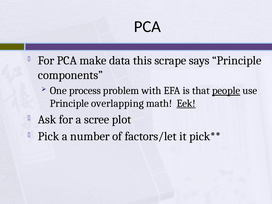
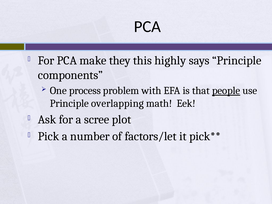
data: data -> they
scrape: scrape -> highly
Eek underline: present -> none
